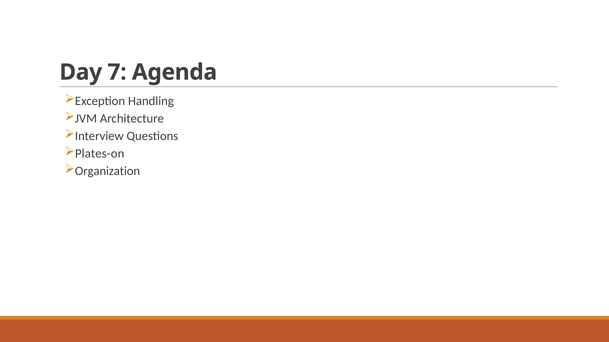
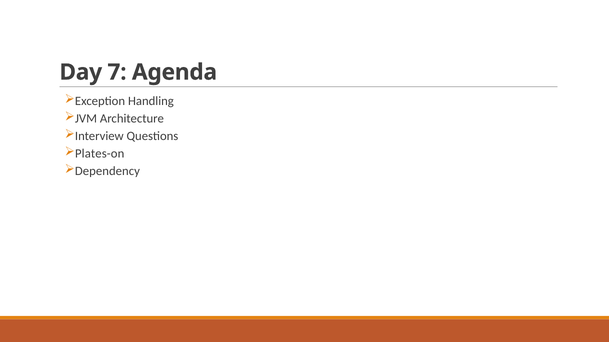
Organization: Organization -> Dependency
